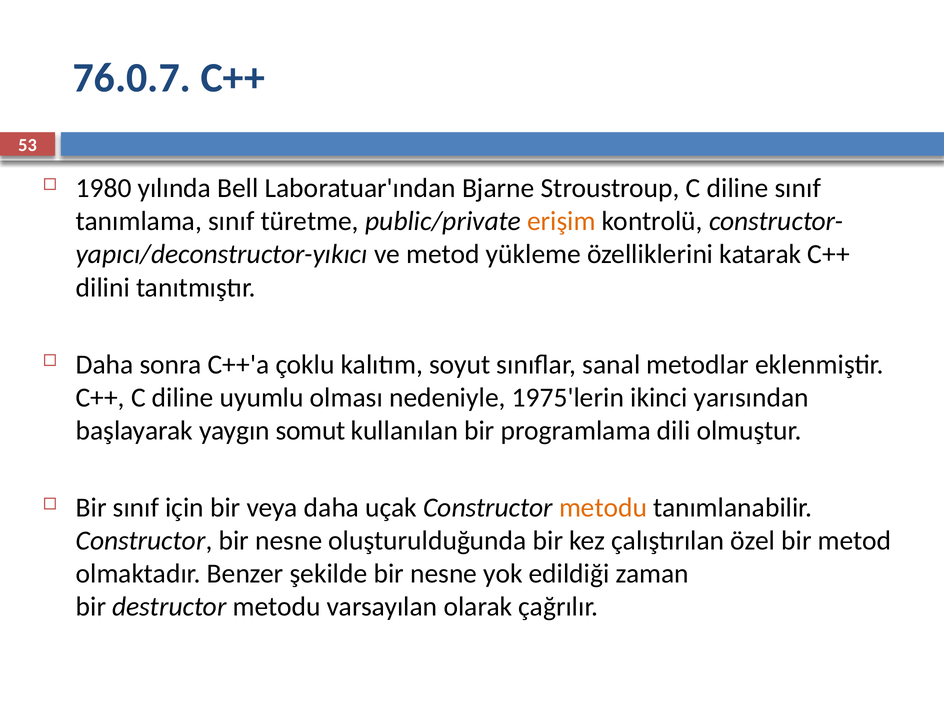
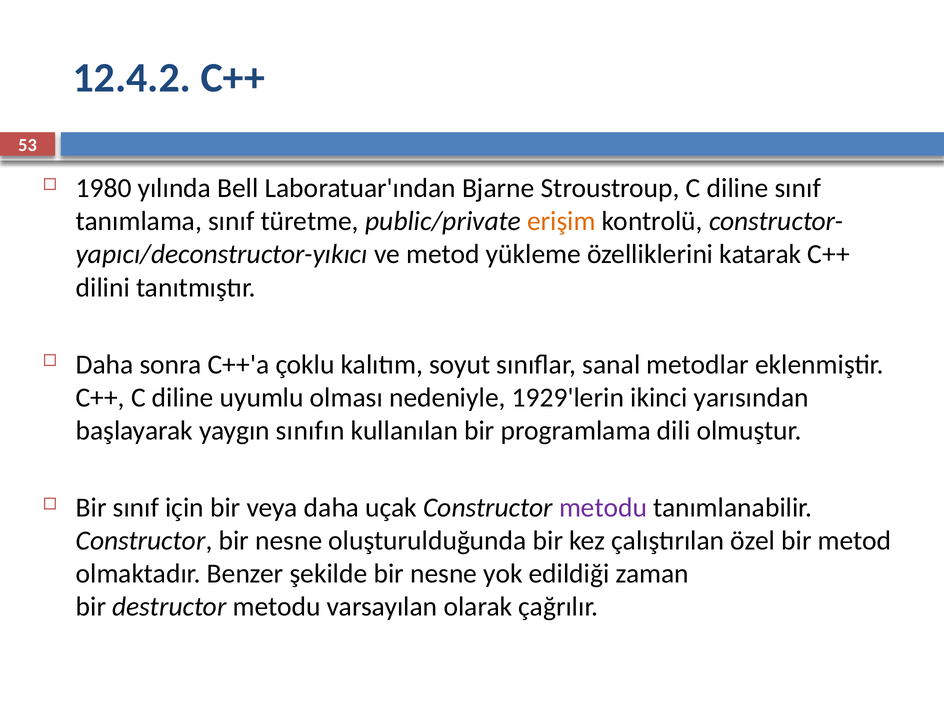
76.0.7: 76.0.7 -> 12.4.2
1975'lerin: 1975'lerin -> 1929'lerin
somut: somut -> sınıfın
metodu at (603, 508) colour: orange -> purple
